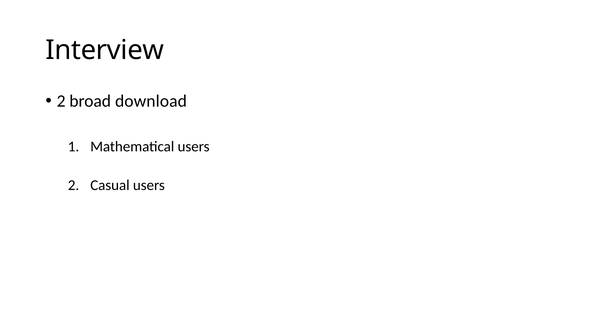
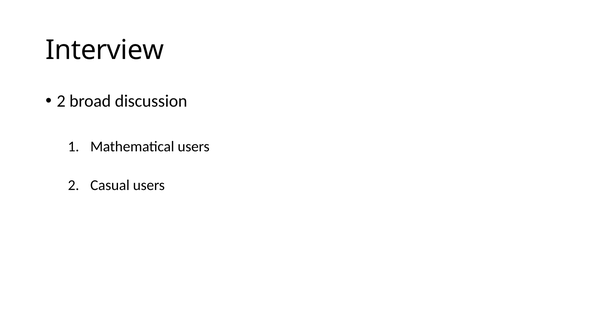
download: download -> discussion
